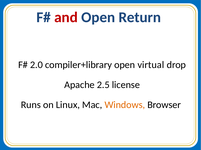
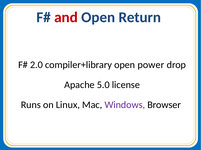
virtual: virtual -> power
2.5: 2.5 -> 5.0
Windows colour: orange -> purple
